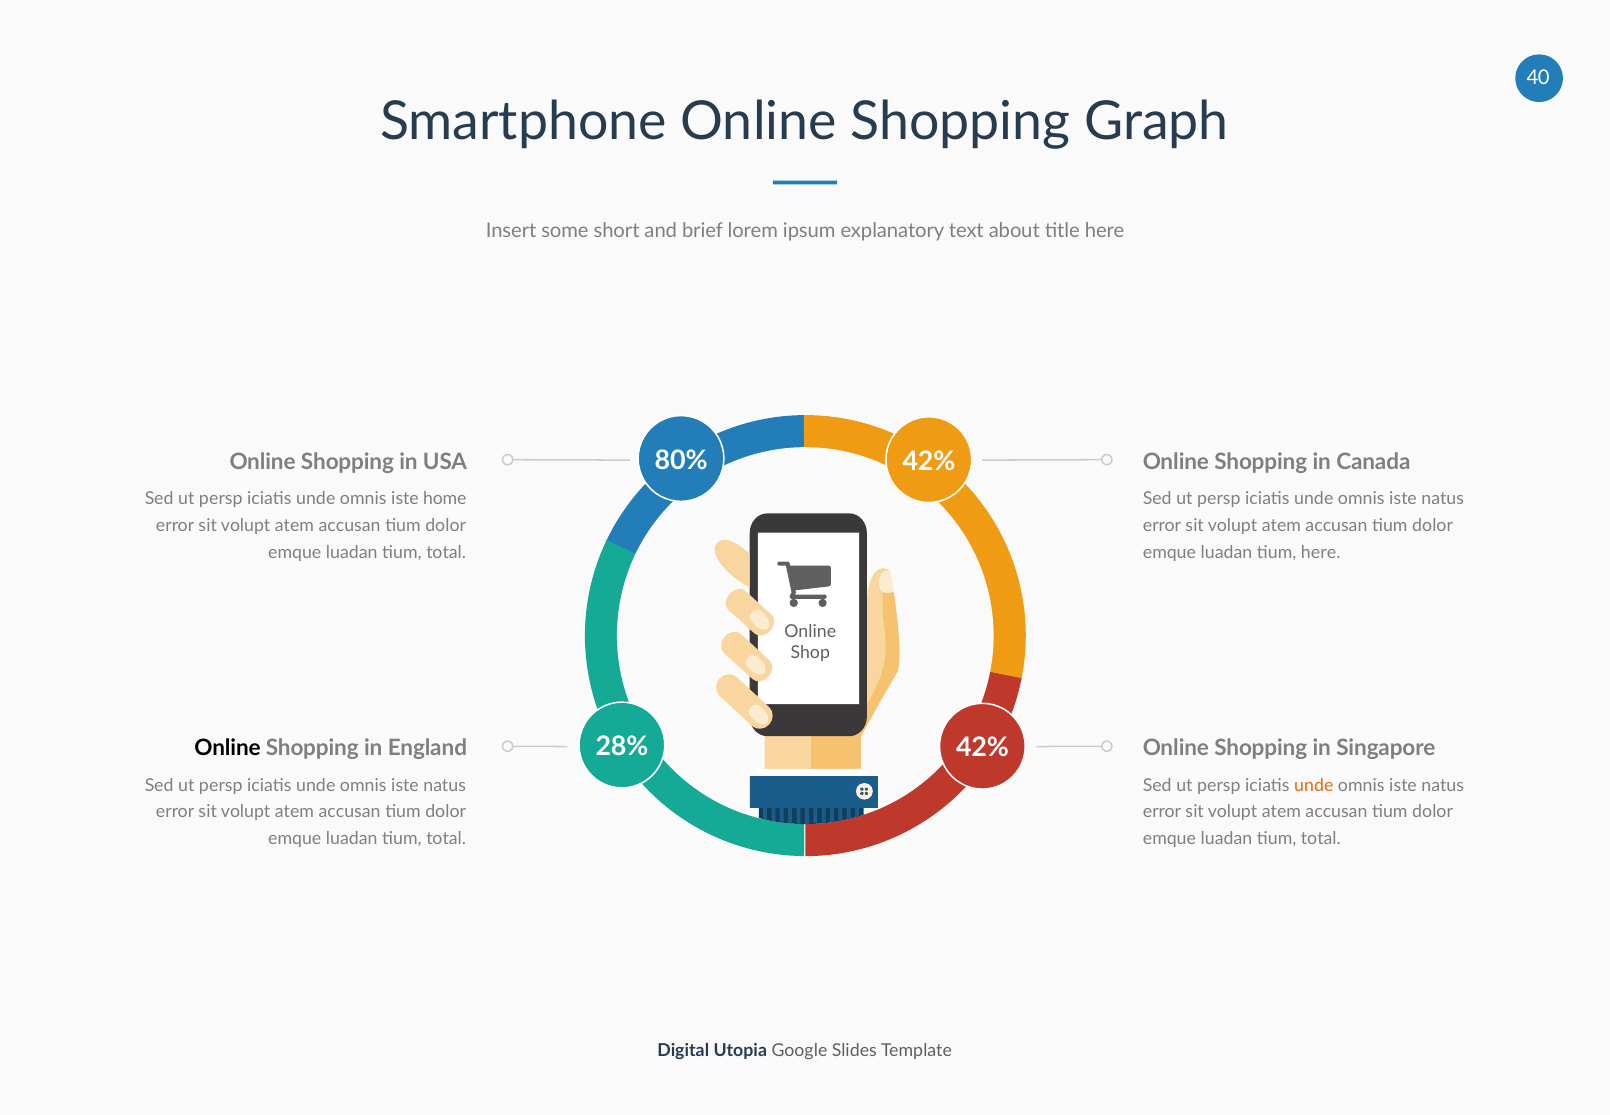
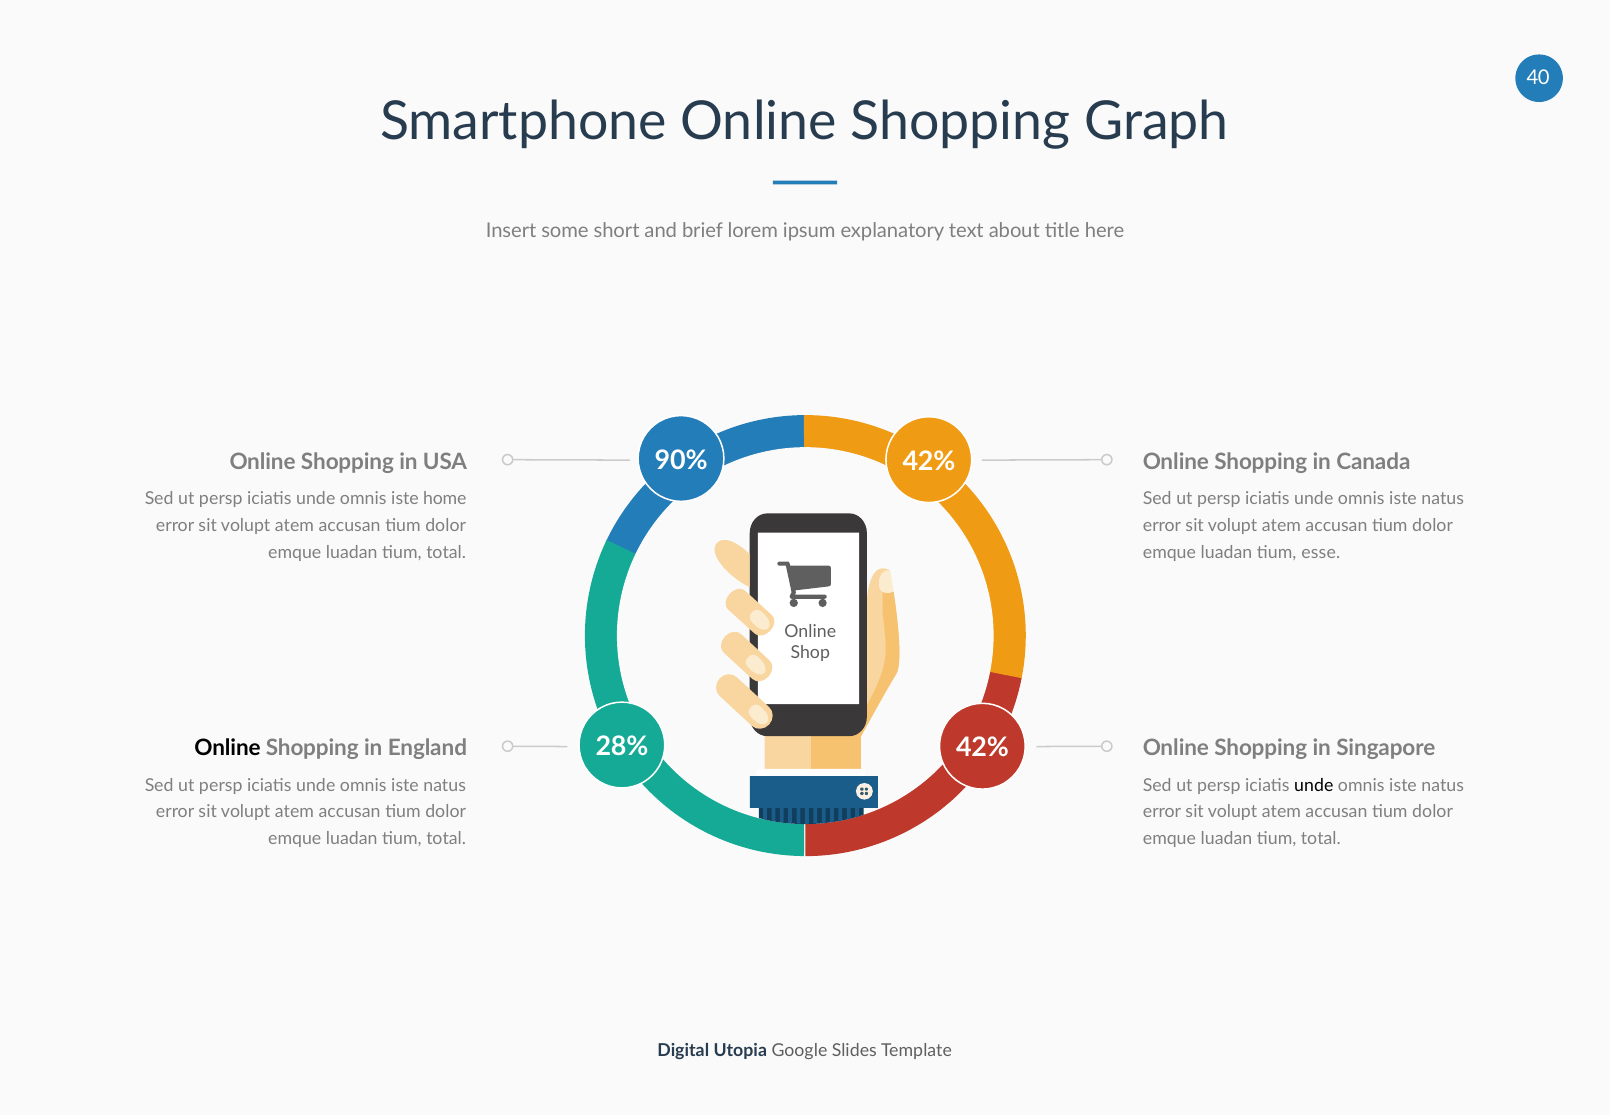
80%: 80% -> 90%
tium here: here -> esse
unde at (1314, 785) colour: orange -> black
